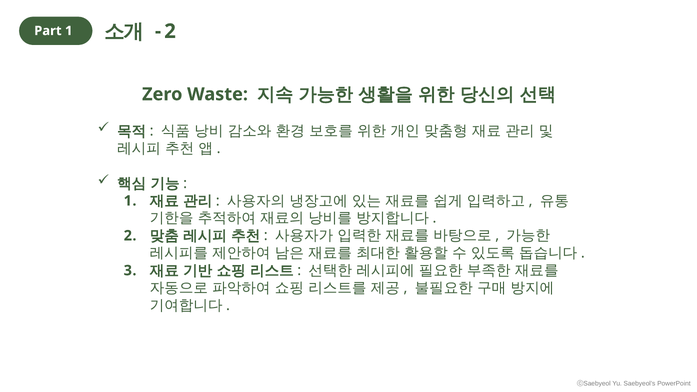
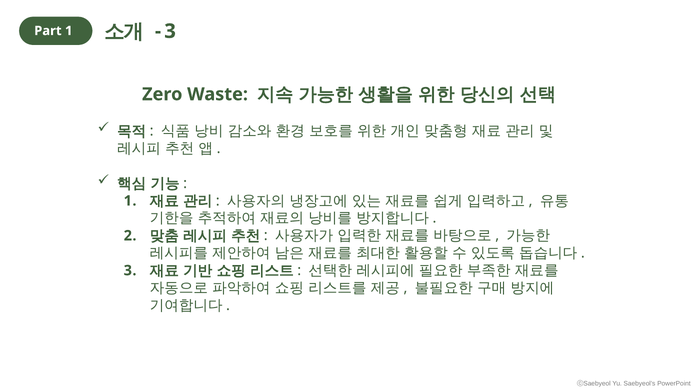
2 at (170, 31): 2 -> 3
